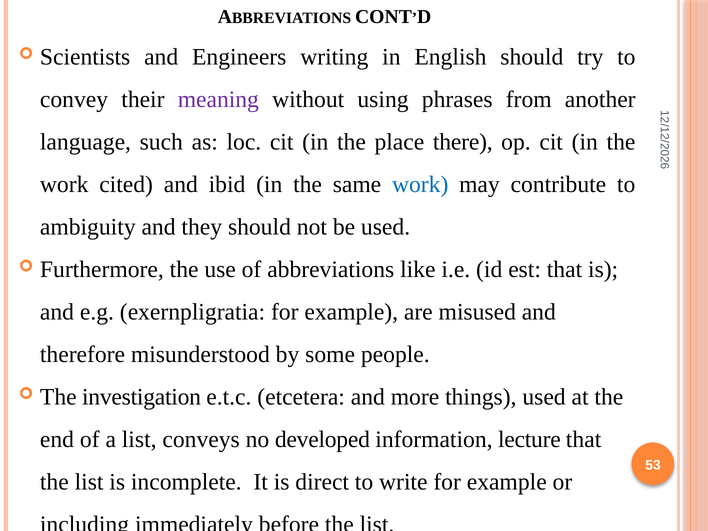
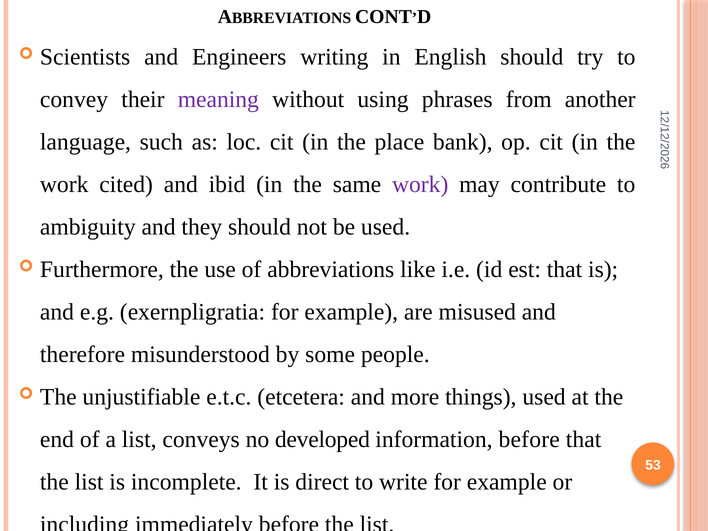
there: there -> bank
work at (420, 185) colour: blue -> purple
investigation: investigation -> unjustifiable
information lecture: lecture -> before
